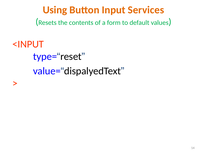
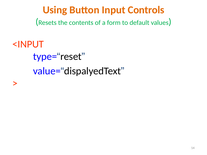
Services: Services -> Controls
